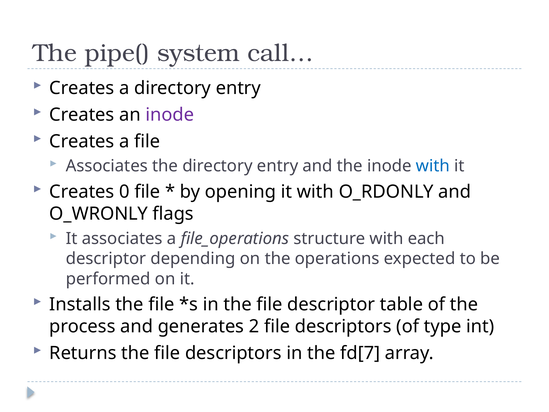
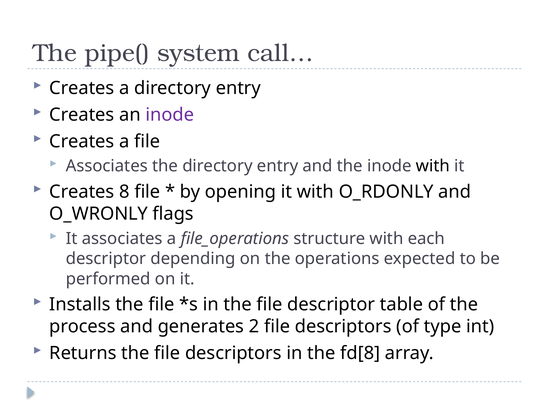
with at (433, 166) colour: blue -> black
0: 0 -> 8
fd[7: fd[7 -> fd[8
